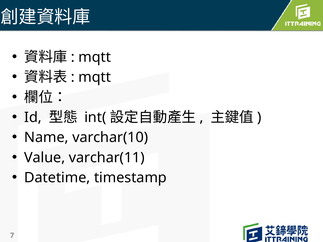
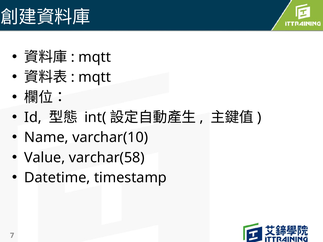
varchar(11: varchar(11 -> varchar(58
